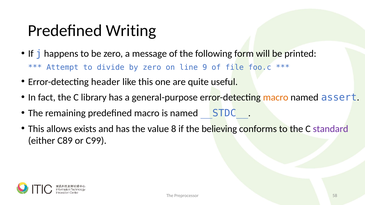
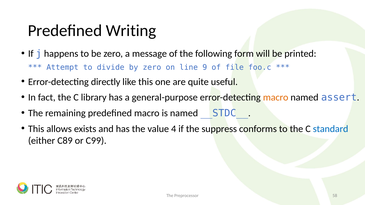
header: header -> directly
8: 8 -> 4
believing: believing -> suppress
standard colour: purple -> blue
